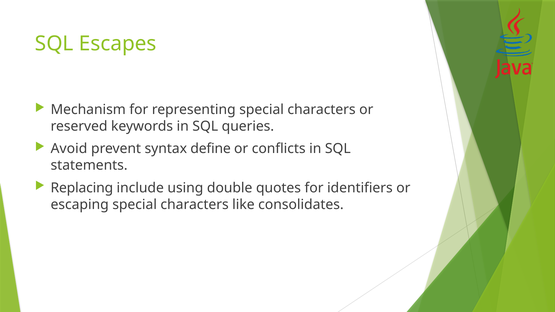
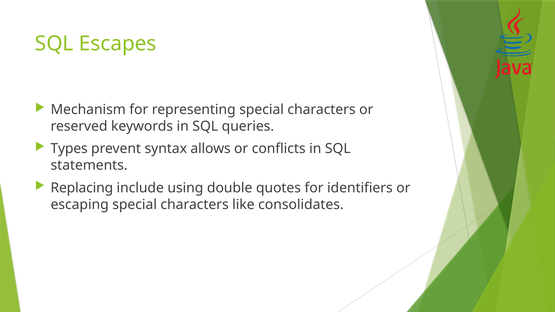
Avoid: Avoid -> Types
define: define -> allows
